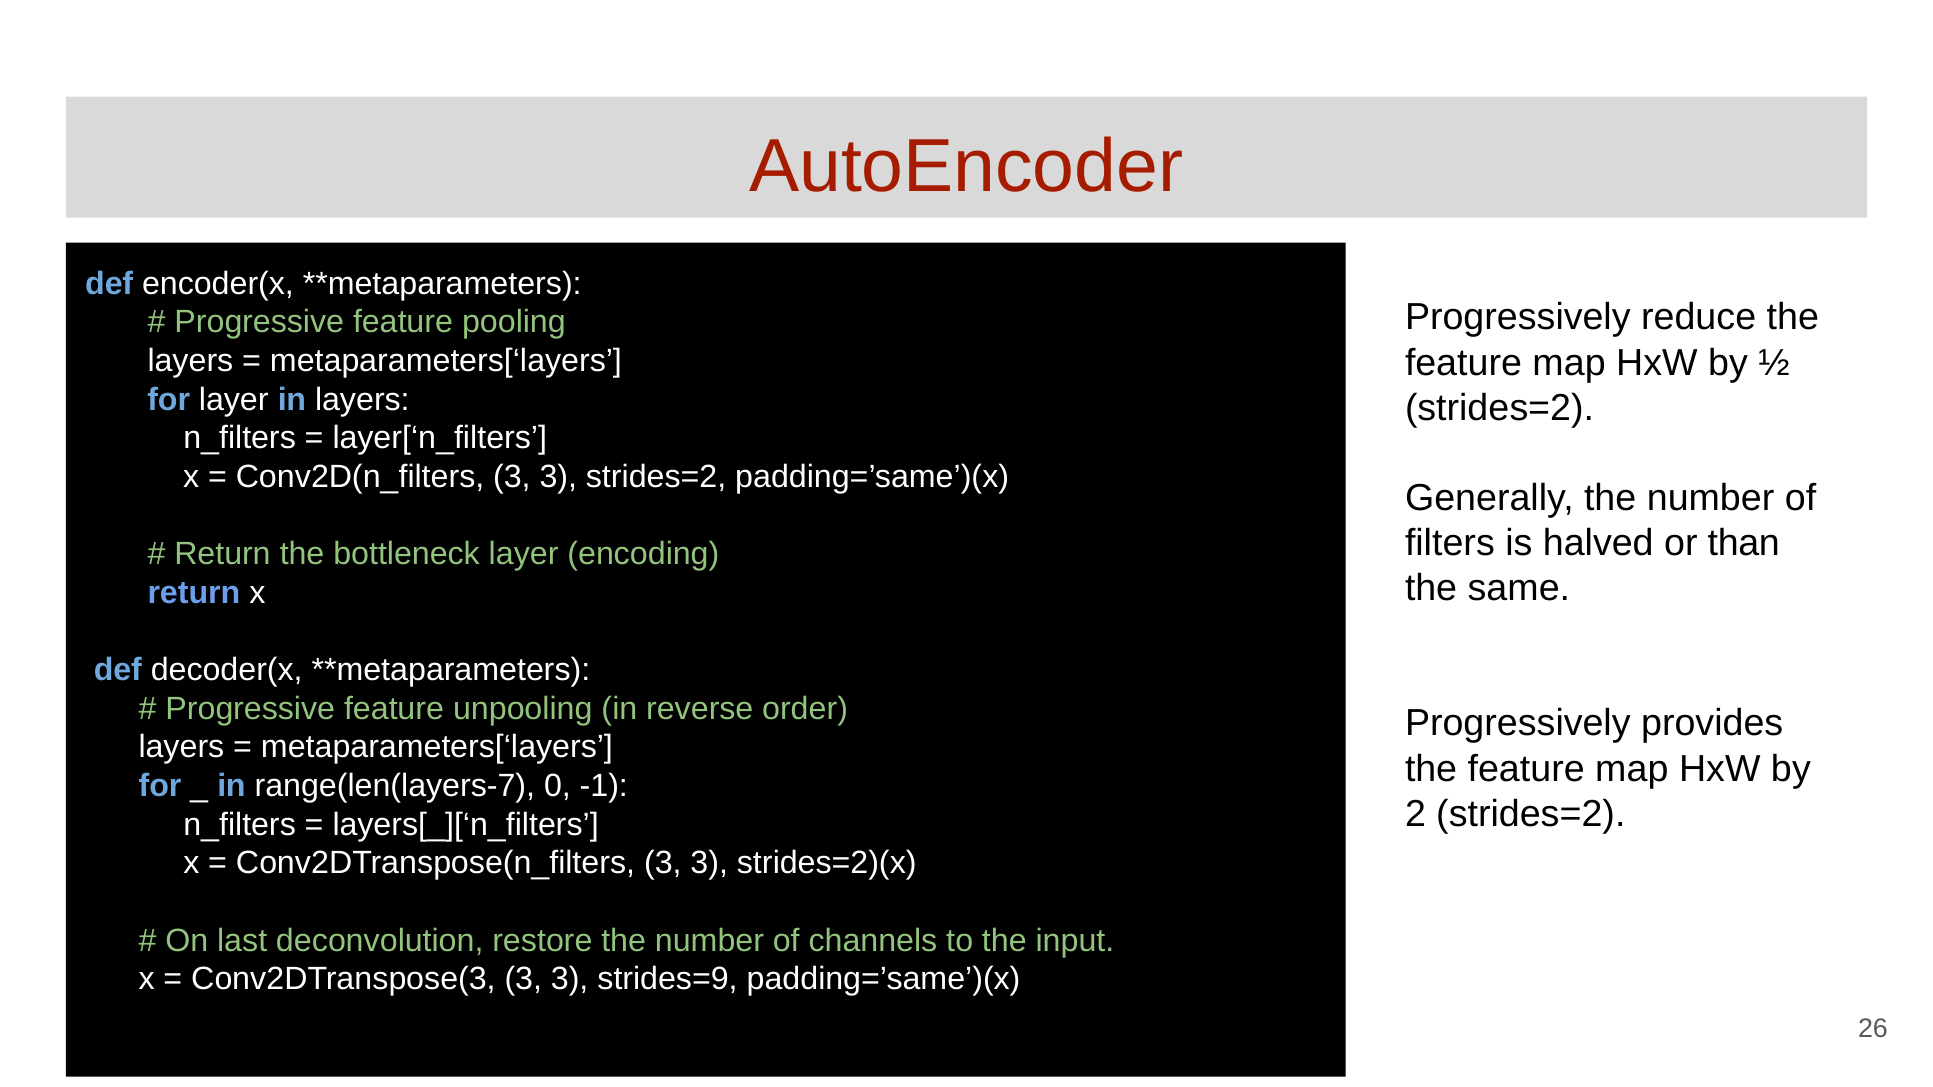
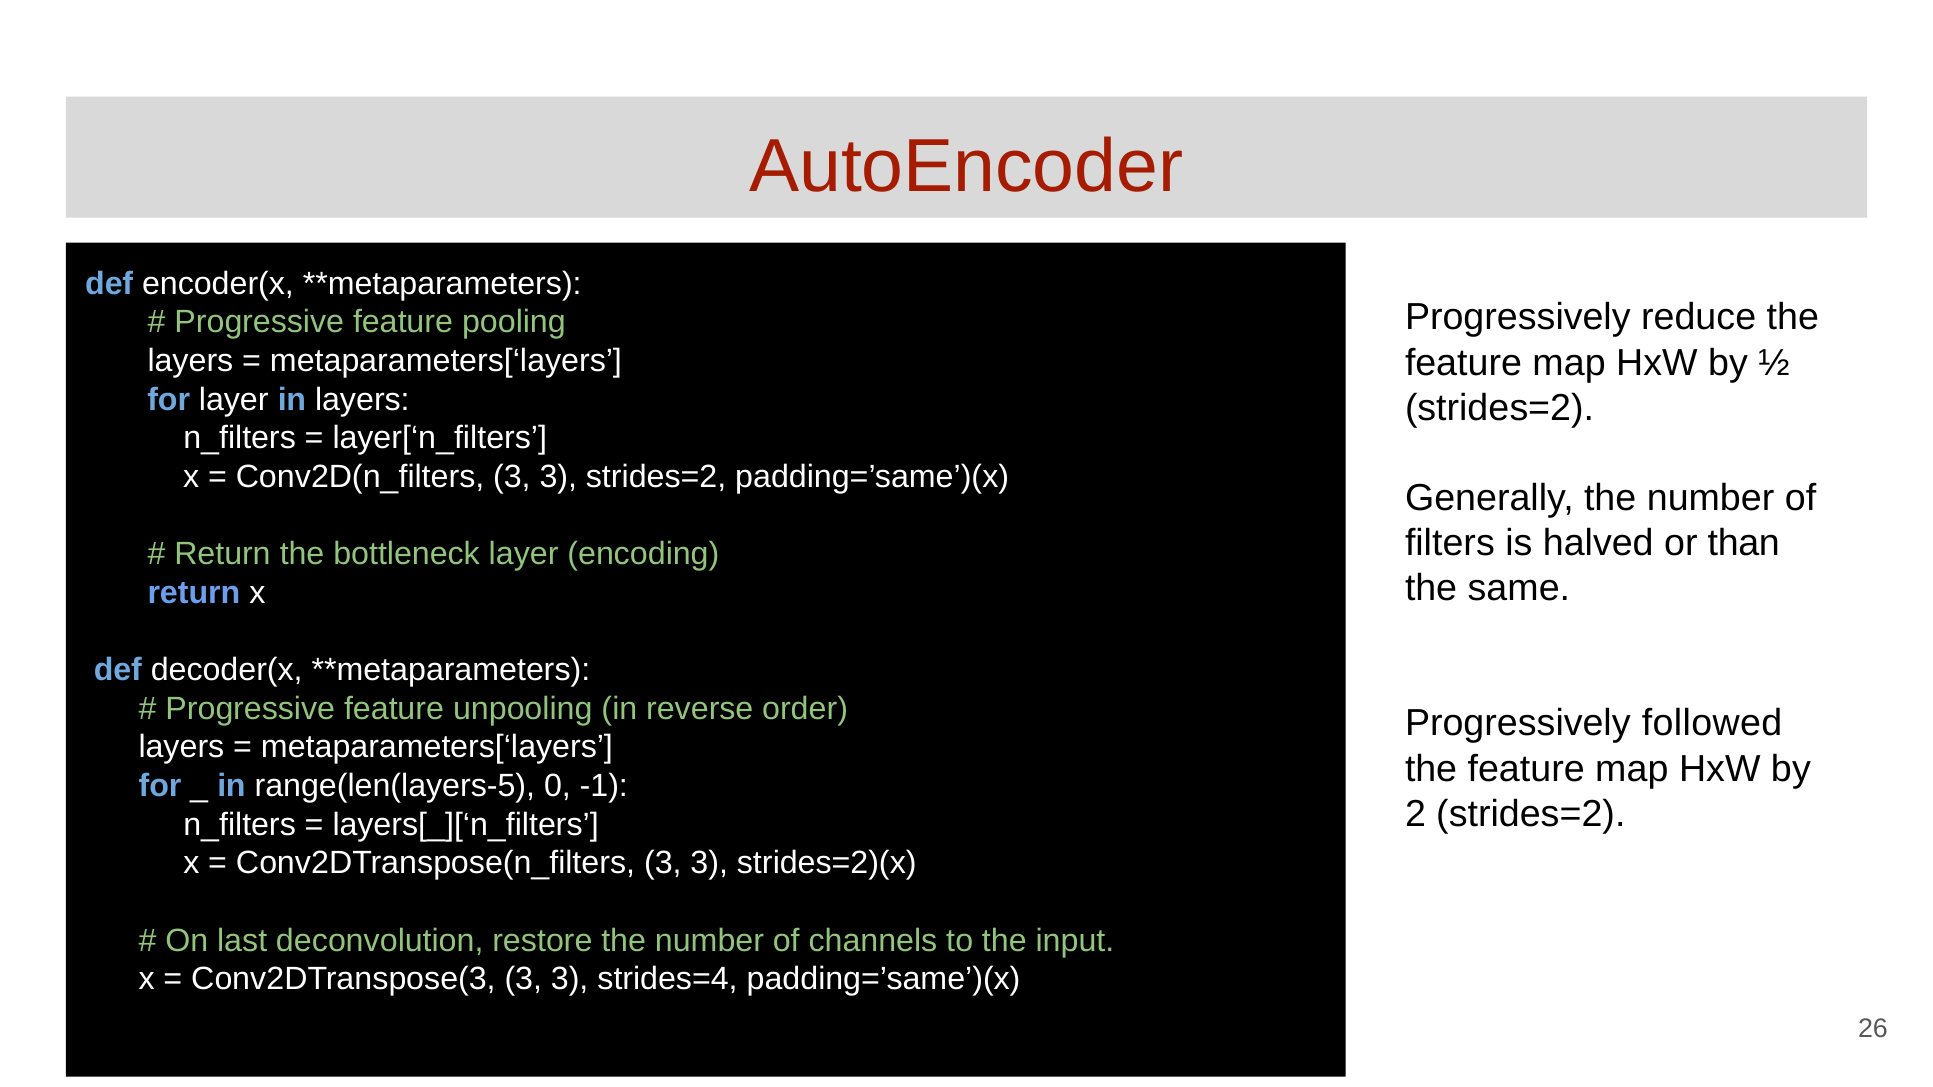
provides: provides -> followed
range(len(layers-7: range(len(layers-7 -> range(len(layers-5
strides=9: strides=9 -> strides=4
